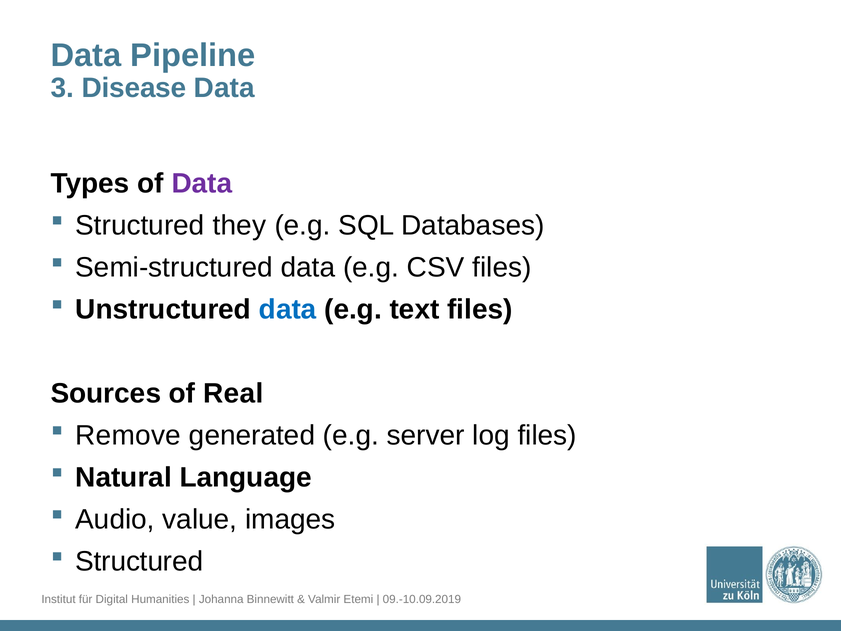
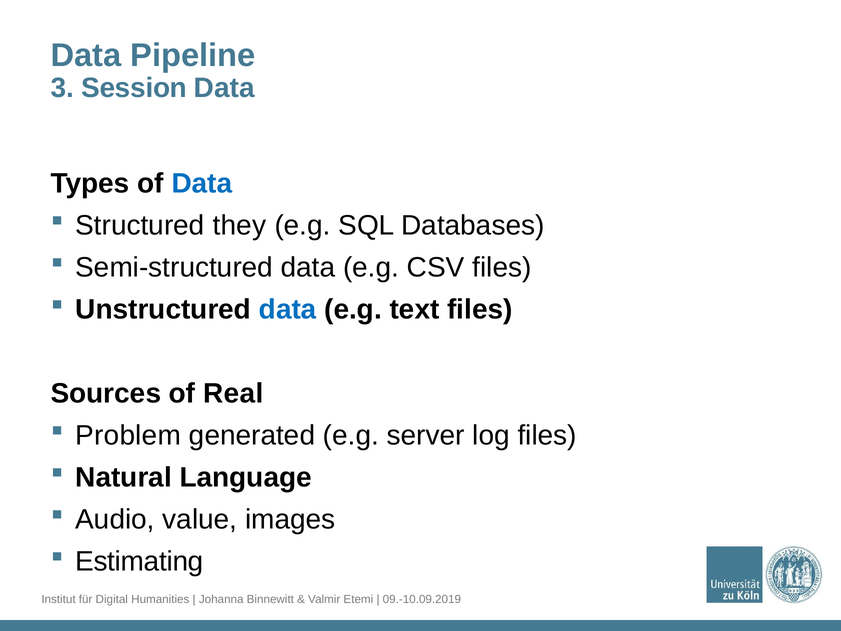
Disease: Disease -> Session
Data at (202, 184) colour: purple -> blue
Remove: Remove -> Problem
Structured at (139, 561): Structured -> Estimating
